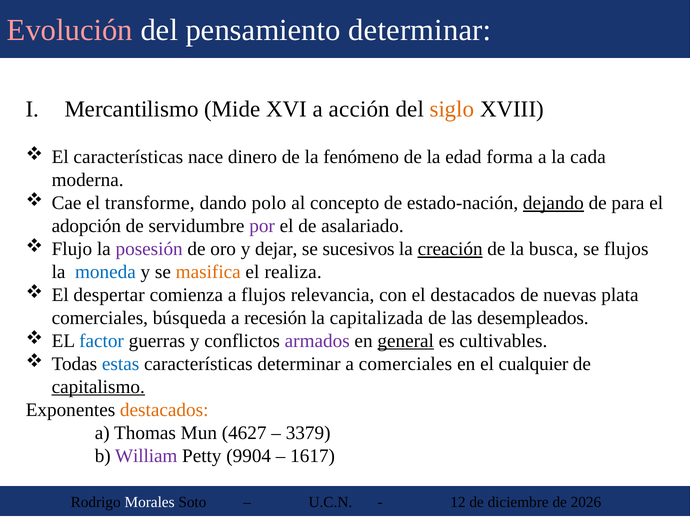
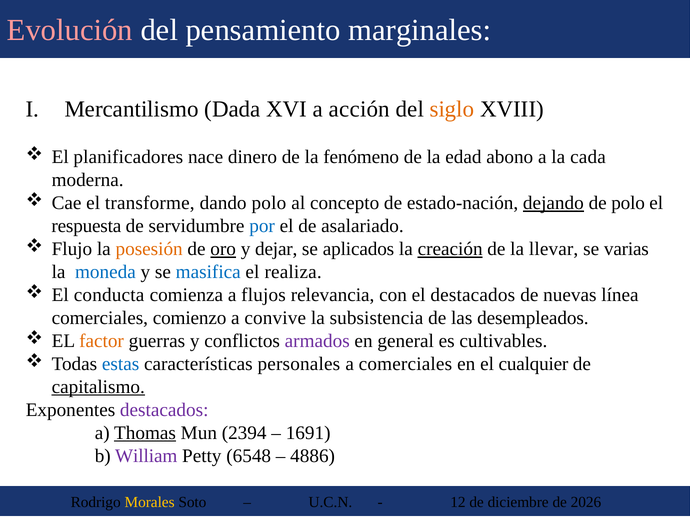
pensamiento determinar: determinar -> marginales
Mide: Mide -> Dada
El características: características -> planificadores
forma: forma -> abono
de para: para -> polo
adopción: adopción -> respuesta
por colour: purple -> blue
posesión colour: purple -> orange
oro underline: none -> present
sucesivos: sucesivos -> aplicados
busca: busca -> llevar
se flujos: flujos -> varias
masifica colour: orange -> blue
despertar: despertar -> conducta
plata: plata -> línea
búsqueda: búsqueda -> comienzo
recesión: recesión -> convive
capitalizada: capitalizada -> subsistencia
factor colour: blue -> orange
general underline: present -> none
características determinar: determinar -> personales
destacados at (164, 410) colour: orange -> purple
Thomas underline: none -> present
4627: 4627 -> 2394
3379: 3379 -> 1691
9904: 9904 -> 6548
1617: 1617 -> 4886
Morales colour: white -> yellow
